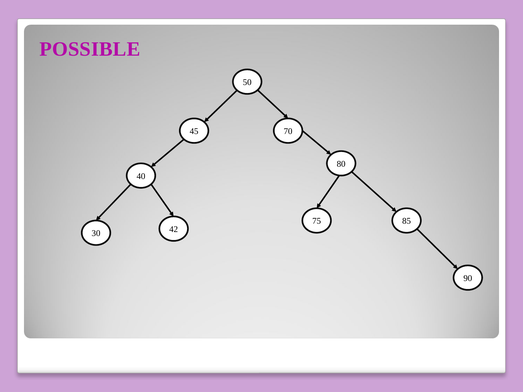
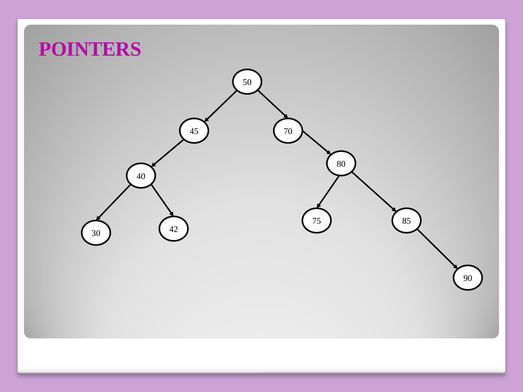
POSSIBLE: POSSIBLE -> POINTERS
